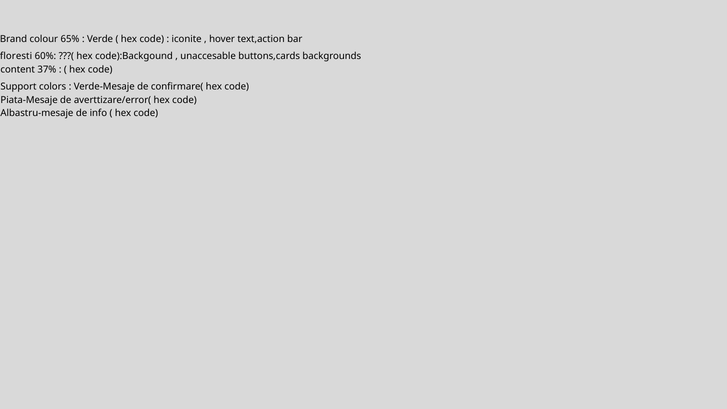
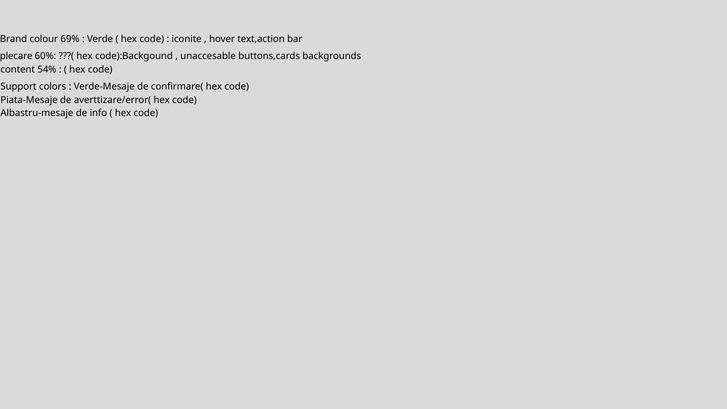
65%: 65% -> 69%
floresti: floresti -> plecare
37%: 37% -> 54%
